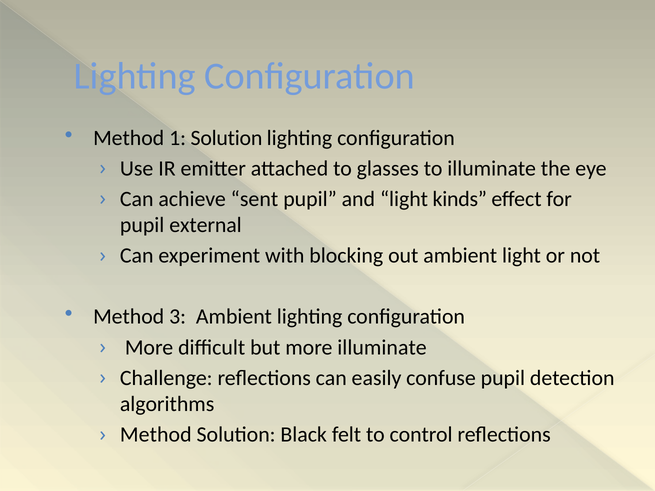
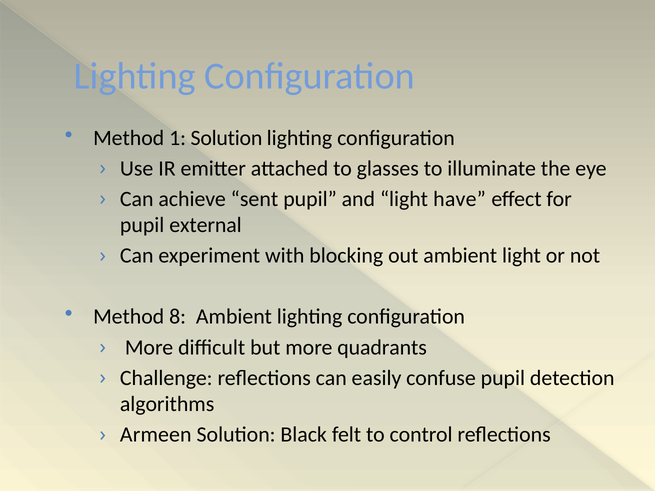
kinds: kinds -> have
3: 3 -> 8
more illuminate: illuminate -> quadrants
Method at (156, 435): Method -> Armeen
